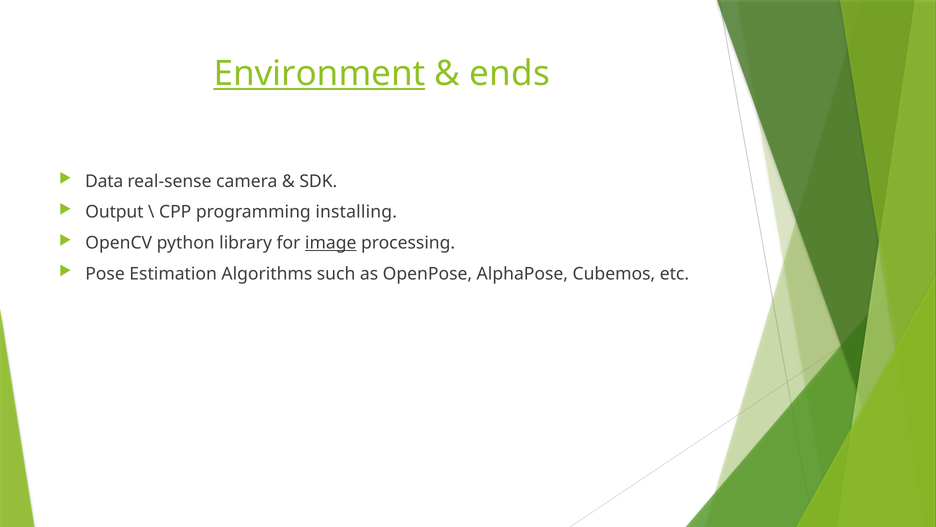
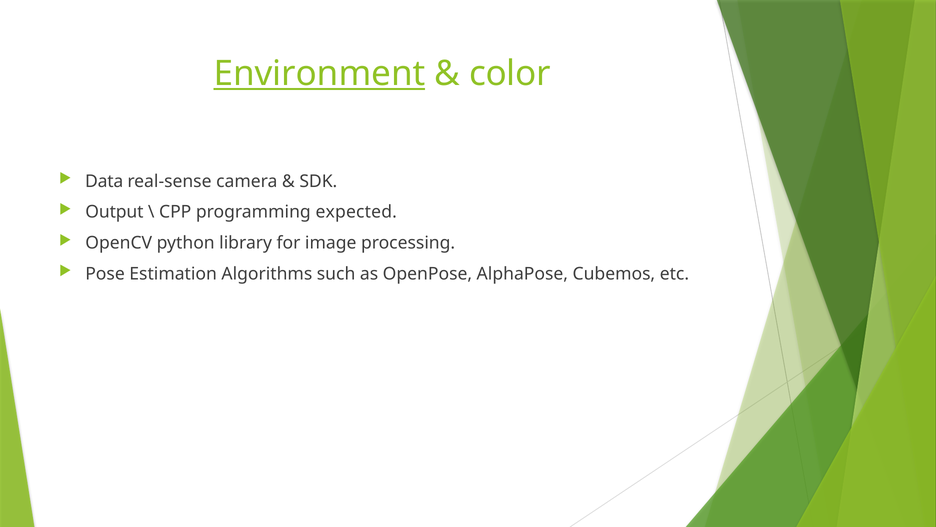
ends: ends -> color
installing: installing -> expected
image underline: present -> none
